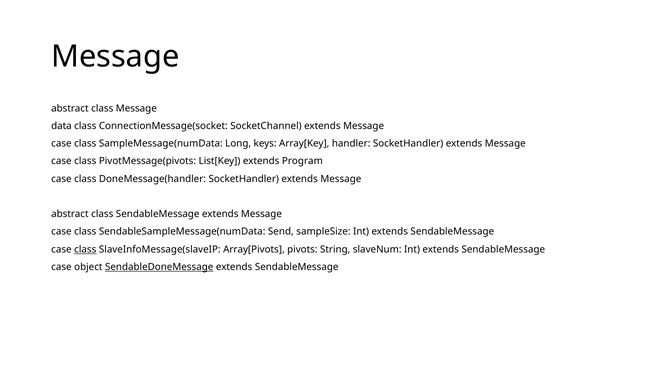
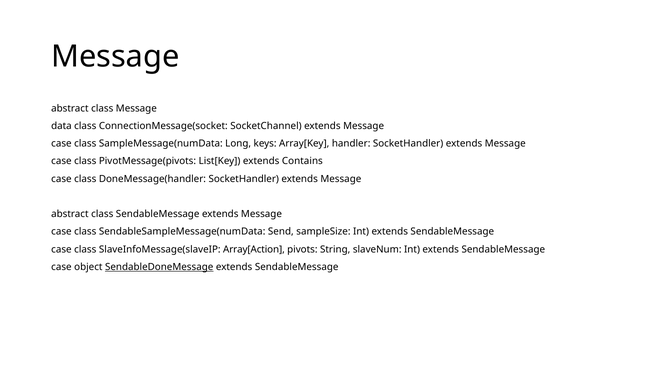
Program: Program -> Contains
class at (85, 249) underline: present -> none
Array[Pivots: Array[Pivots -> Array[Action
